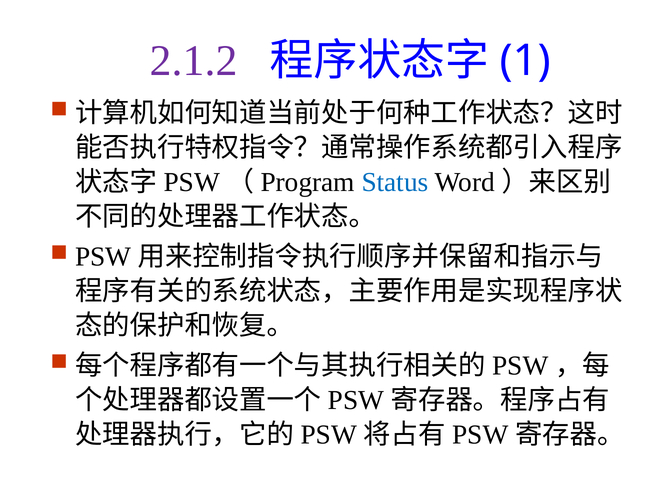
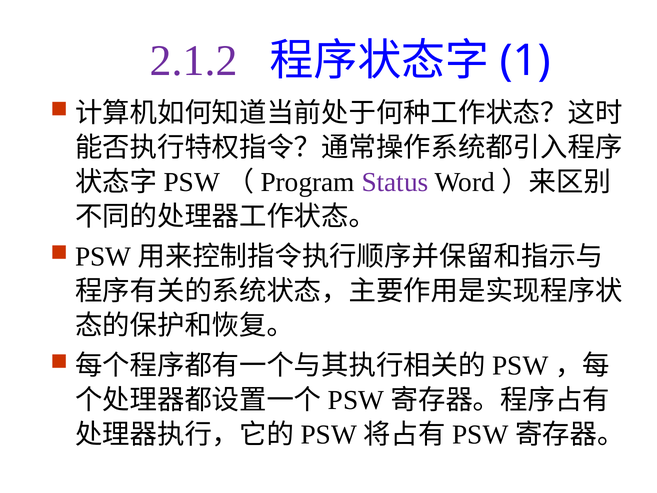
Status colour: blue -> purple
